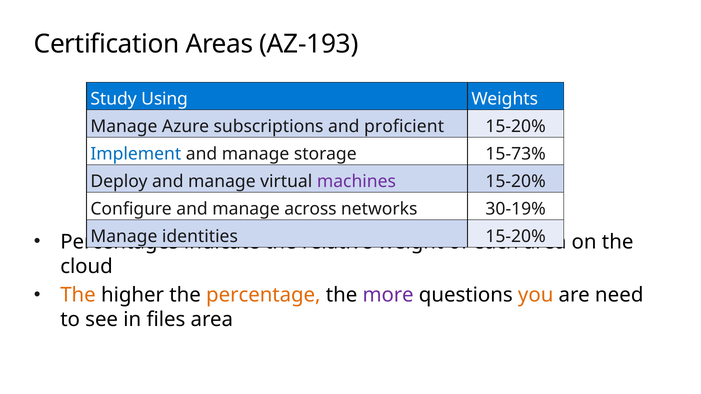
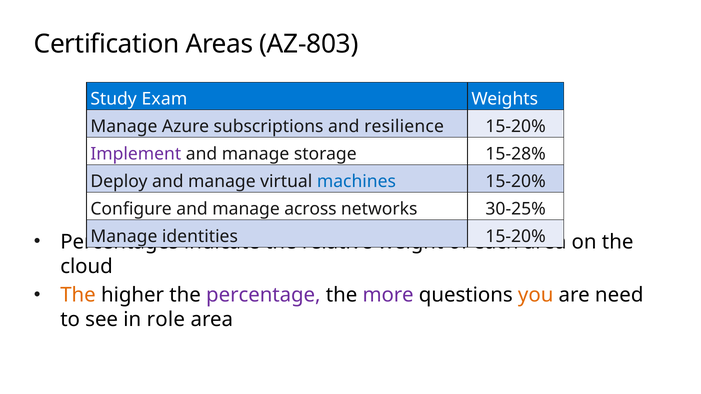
AZ-193: AZ-193 -> AZ-803
Using: Using -> Exam
proficient: proficient -> resilience
Implement colour: blue -> purple
15-73%: 15-73% -> 15-28%
machines colour: purple -> blue
30-19%: 30-19% -> 30-25%
percentage colour: orange -> purple
files: files -> role
